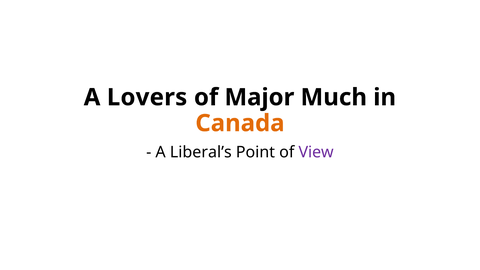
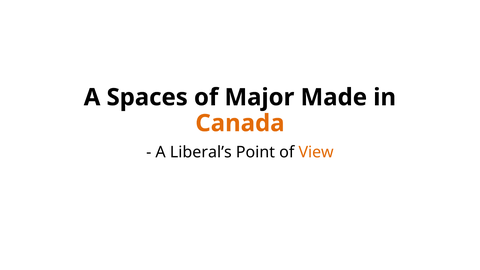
Lovers: Lovers -> Spaces
Much: Much -> Made
View colour: purple -> orange
